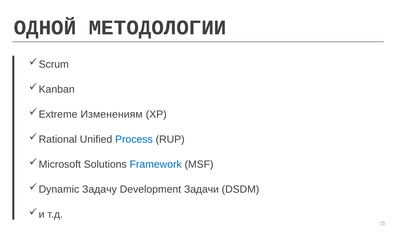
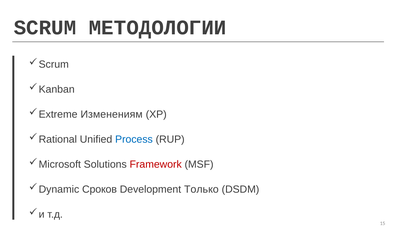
ОДНОЙ: ОДНОЙ -> SCRUM
Framework colour: blue -> red
Задачу: Задачу -> Сроков
Задачи: Задачи -> Только
